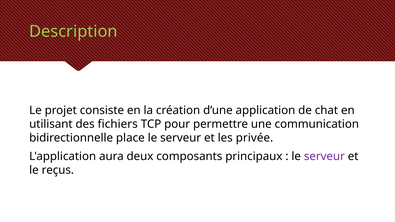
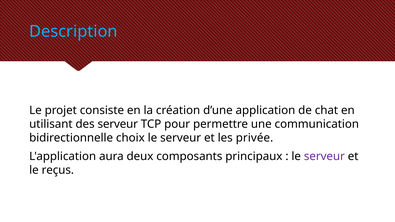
Description colour: light green -> light blue
des fichiers: fichiers -> serveur
place: place -> choix
